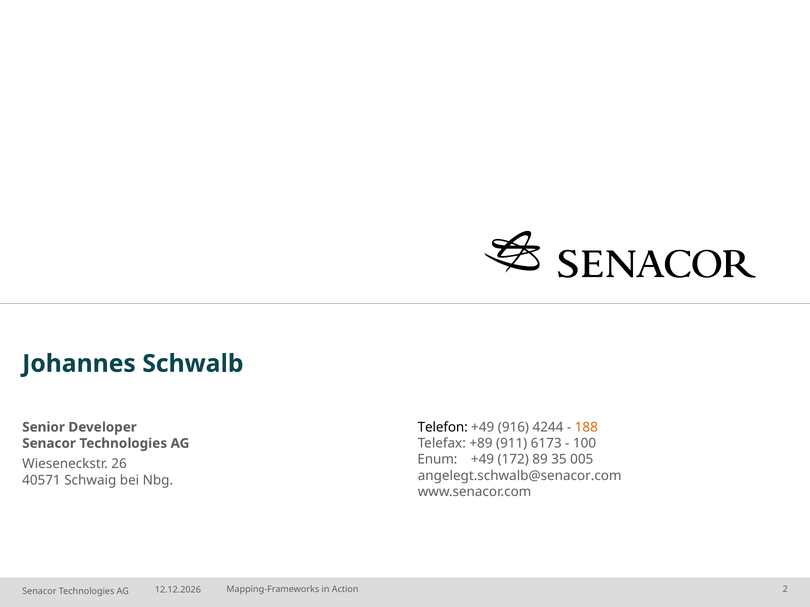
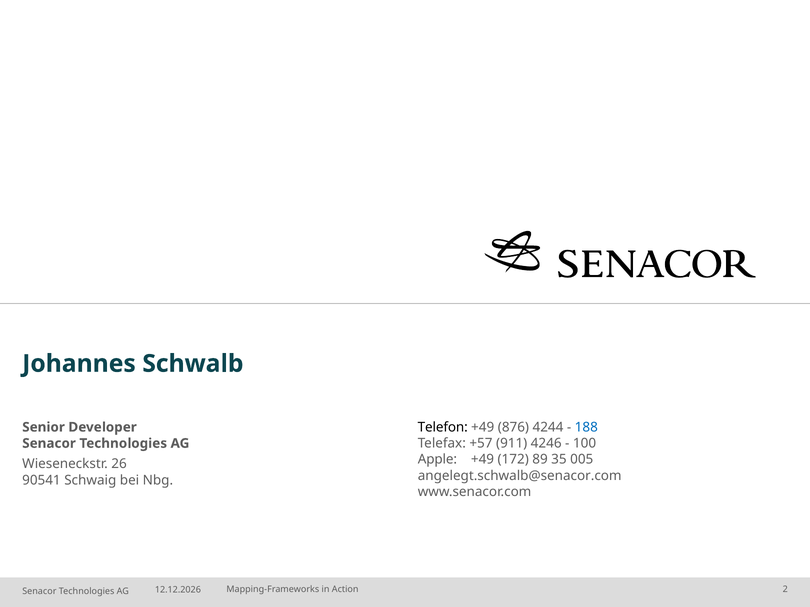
916: 916 -> 876
188 colour: orange -> blue
+89: +89 -> +57
6173: 6173 -> 4246
Enum: Enum -> Apple
40571: 40571 -> 90541
